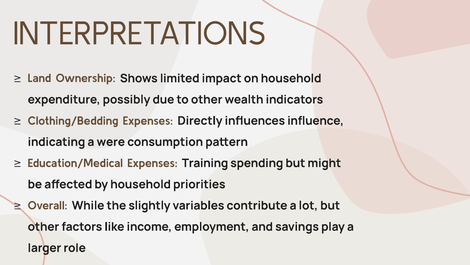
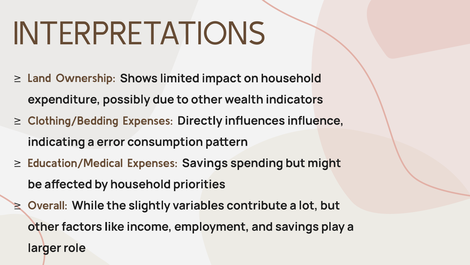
were: were -> error
Expenses Training: Training -> Savings
